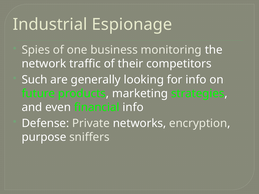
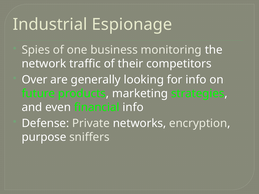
Such: Such -> Over
